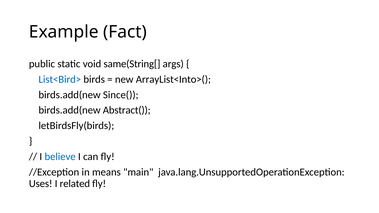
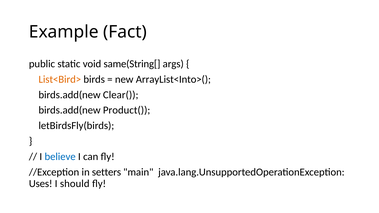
List<Bird> colour: blue -> orange
Since(: Since( -> Clear(
Abstract(: Abstract( -> Product(
means: means -> setters
related: related -> should
